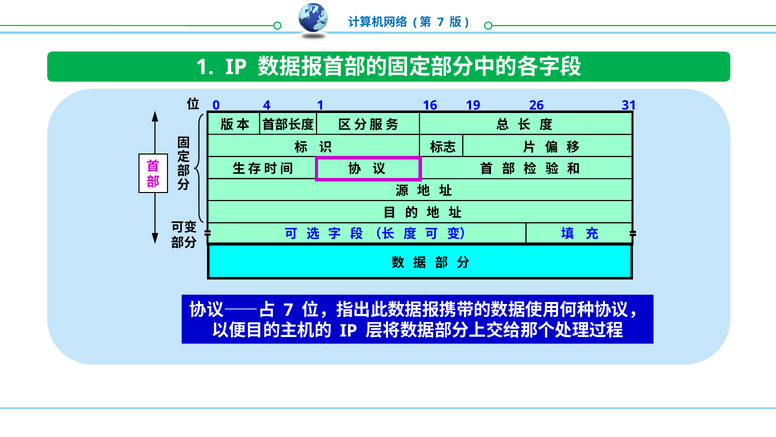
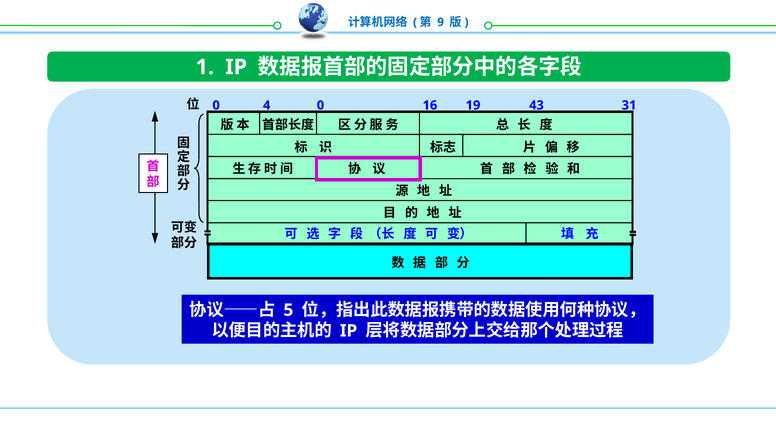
7 at (441, 22): 7 -> 9
4 1: 1 -> 0
26: 26 -> 43
7 at (288, 310): 7 -> 5
